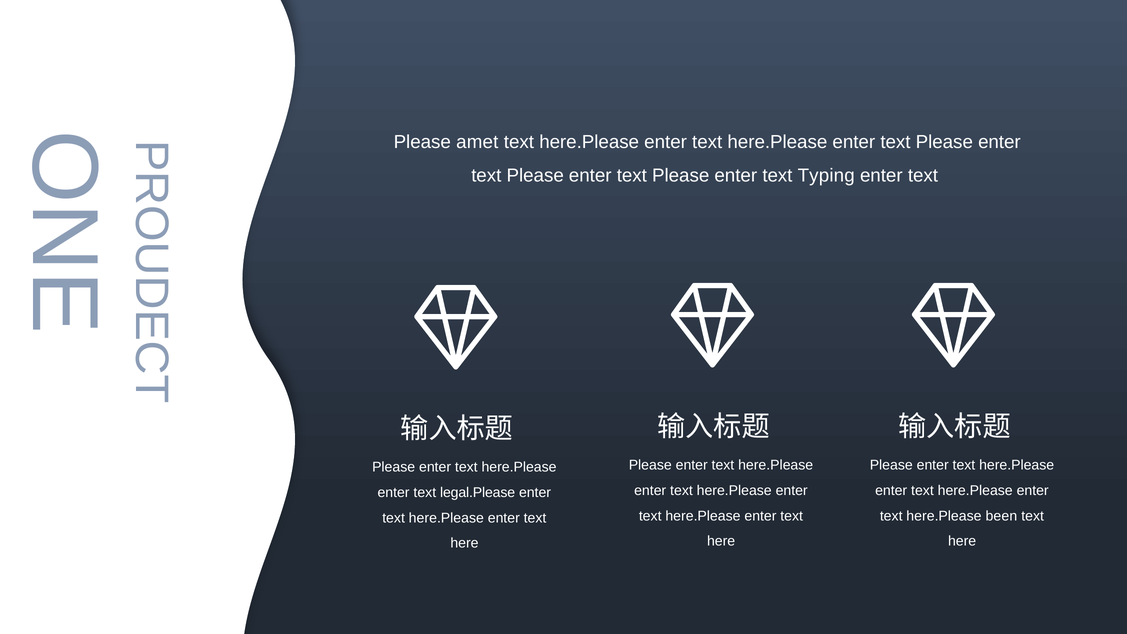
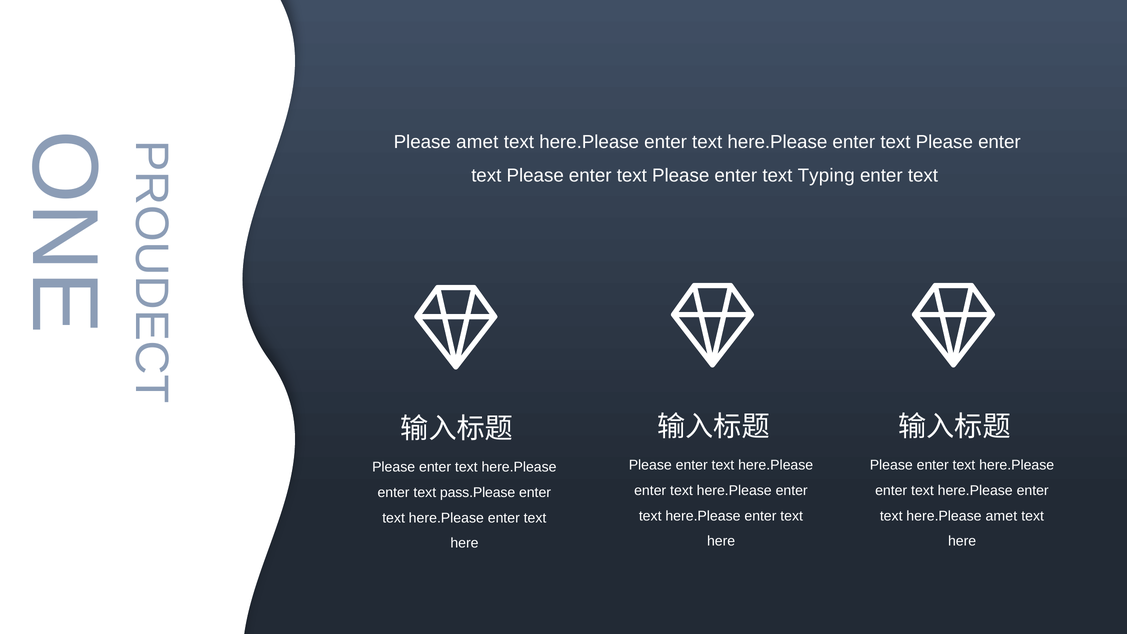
legal.Please: legal.Please -> pass.Please
here.Please been: been -> amet
